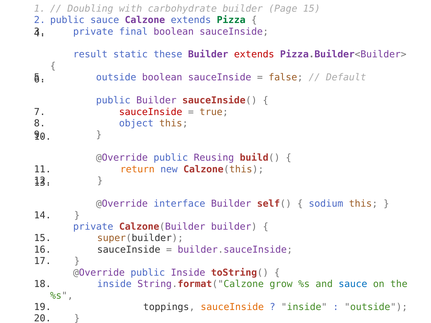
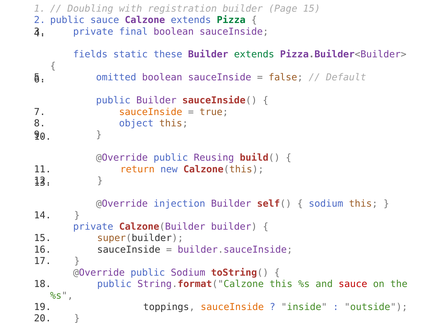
carbohydrate: carbohydrate -> registration
result: result -> fields
extends at (254, 55) colour: red -> green
outside at (116, 77): outside -> omitted
sauceInside at (151, 112) colour: red -> orange
interface: interface -> injection
public Inside: Inside -> Sodium
inside at (114, 284): inside -> public
String.format("Calzone grow: grow -> this
sauce at (353, 284) colour: blue -> red
